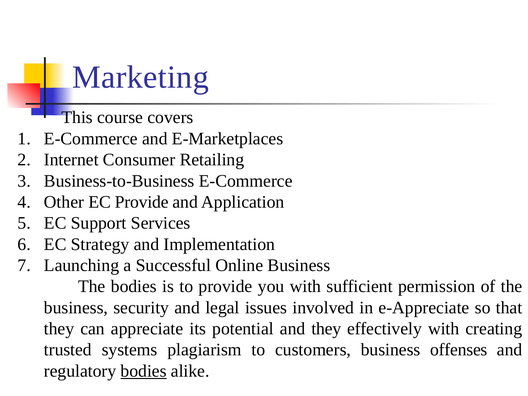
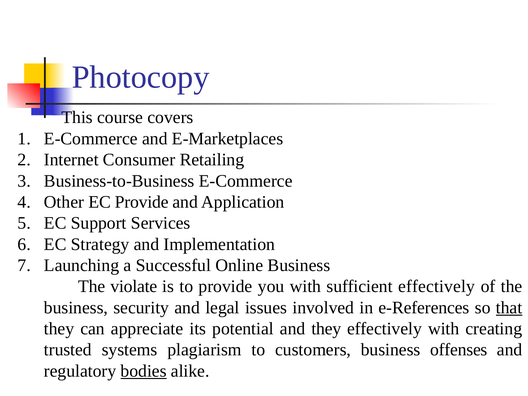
Marketing: Marketing -> Photocopy
The bodies: bodies -> violate
sufficient permission: permission -> effectively
e-Appreciate: e-Appreciate -> e-References
that underline: none -> present
